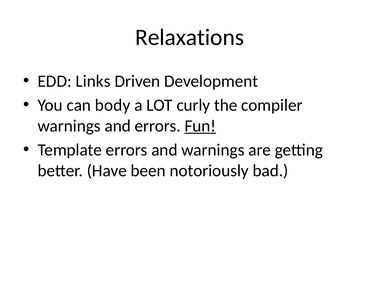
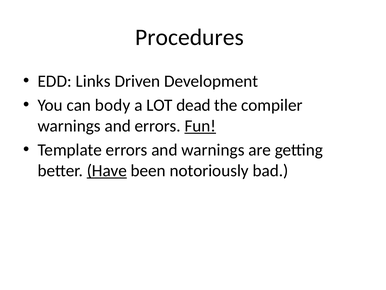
Relaxations: Relaxations -> Procedures
curly: curly -> dead
Have underline: none -> present
